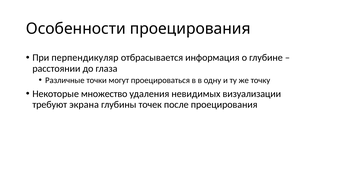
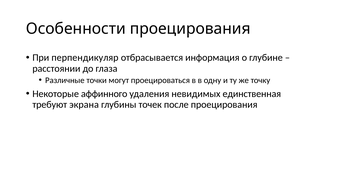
множество: множество -> аффинного
визуализации: визуализации -> единственная
